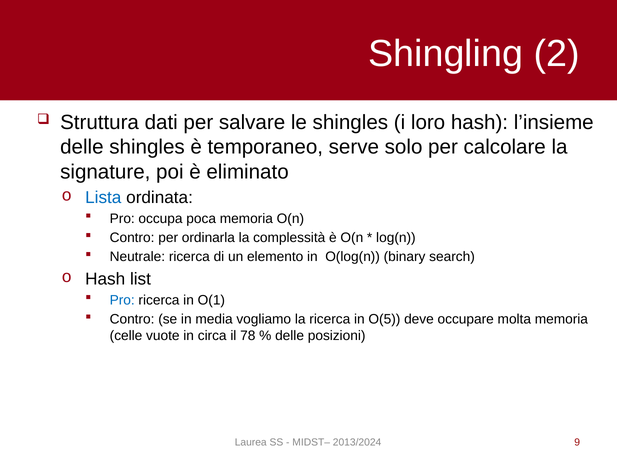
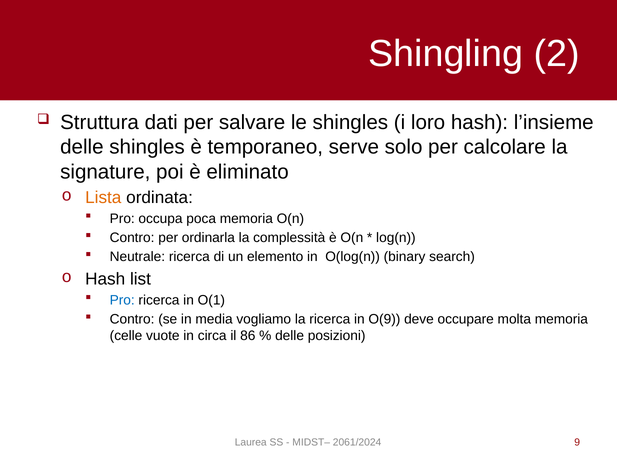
Lista colour: blue -> orange
O(5: O(5 -> O(9
78: 78 -> 86
2013/2024: 2013/2024 -> 2061/2024
